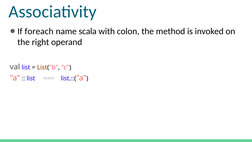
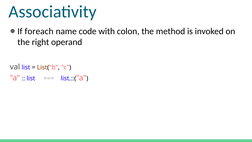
scala: scala -> code
